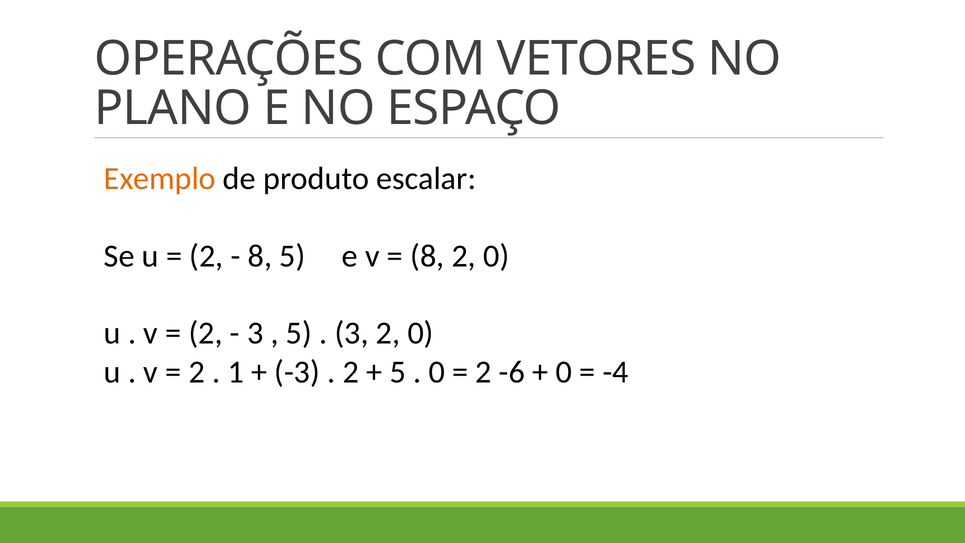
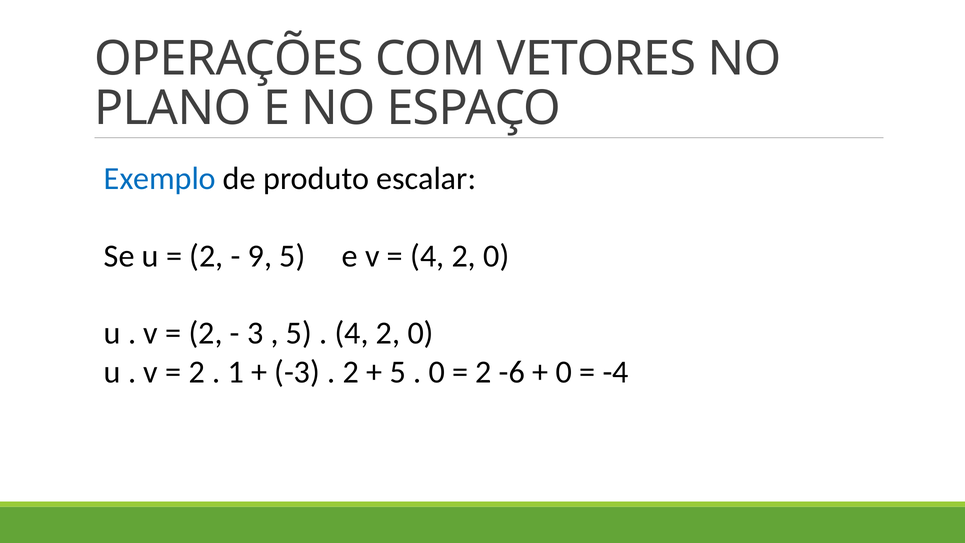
Exemplo colour: orange -> blue
8 at (260, 256): 8 -> 9
8 at (427, 256): 8 -> 4
3 at (352, 333): 3 -> 4
